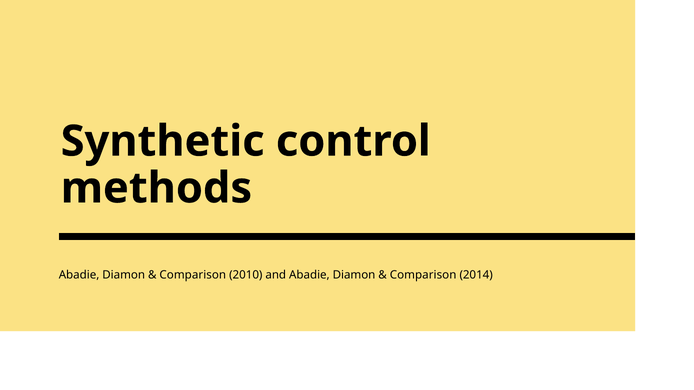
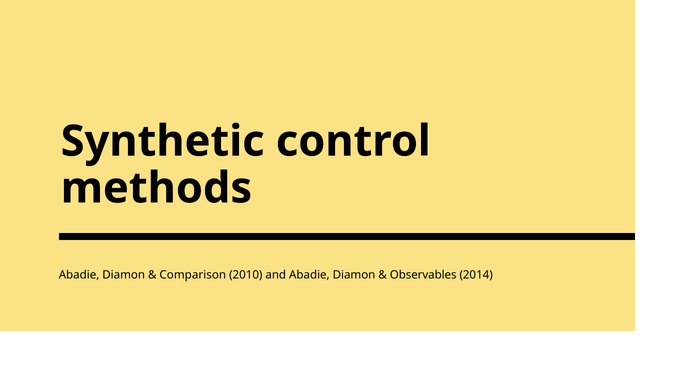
Comparison at (423, 275): Comparison -> Observables
